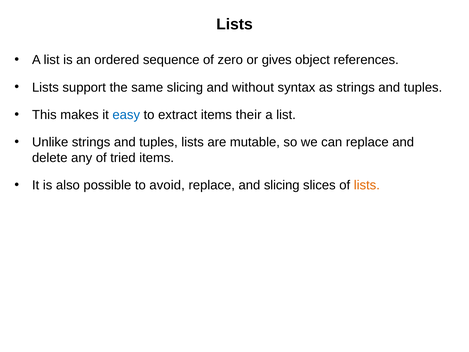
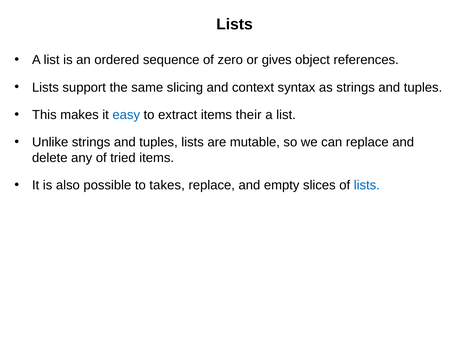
without: without -> context
avoid: avoid -> takes
and slicing: slicing -> empty
lists at (367, 185) colour: orange -> blue
